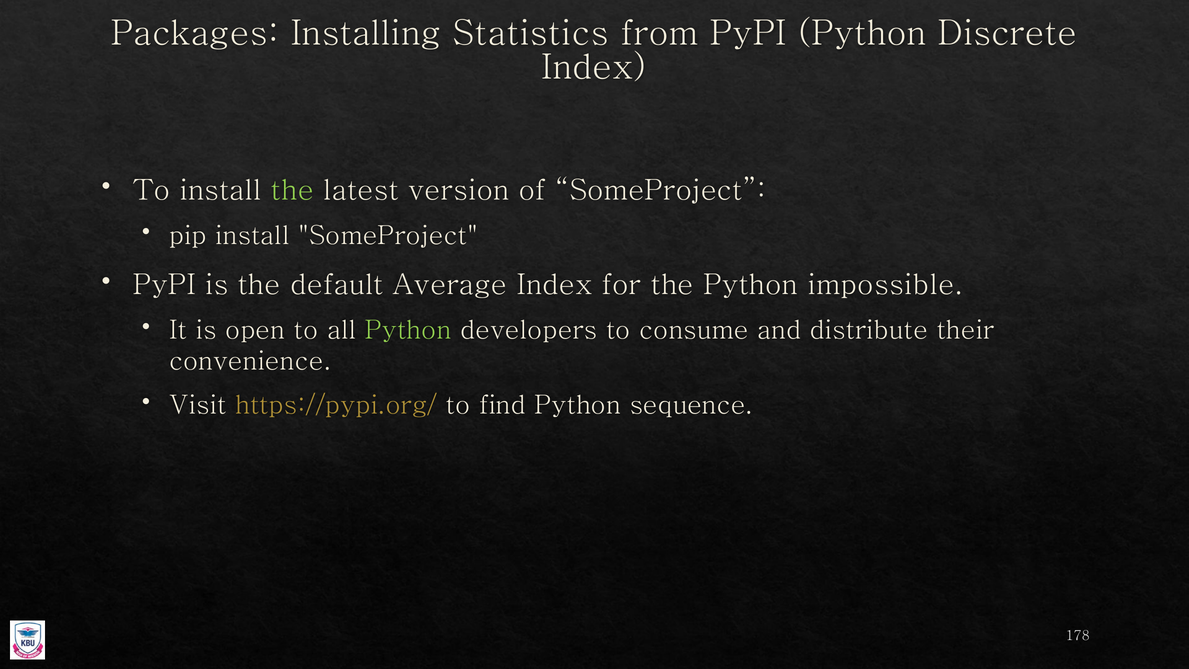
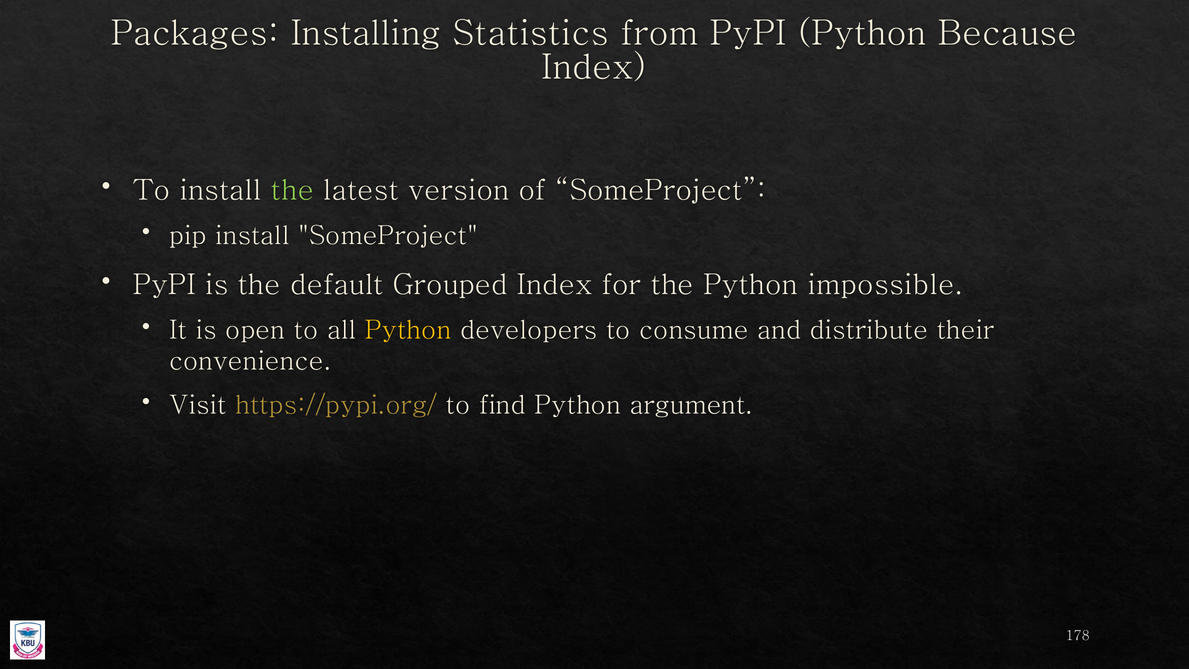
Discrete: Discrete -> Because
Average: Average -> Grouped
Python at (408, 330) colour: light green -> yellow
sequence: sequence -> argument
